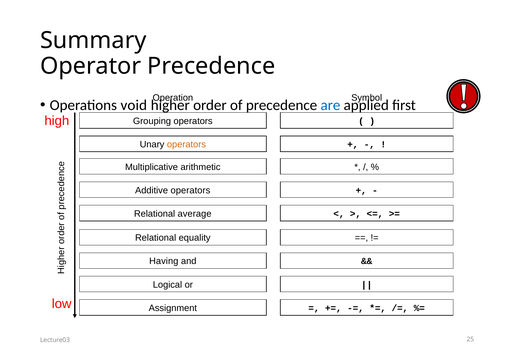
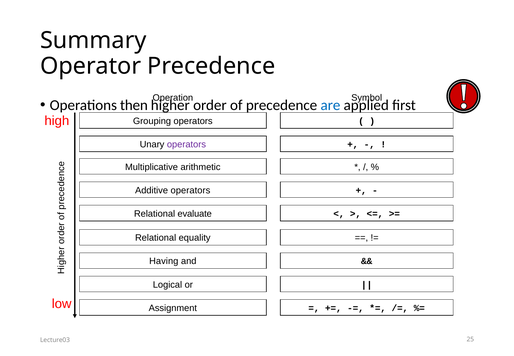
void: void -> then
operators at (186, 144) colour: orange -> purple
average: average -> evaluate
